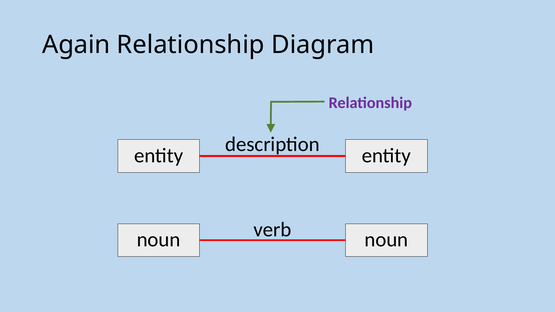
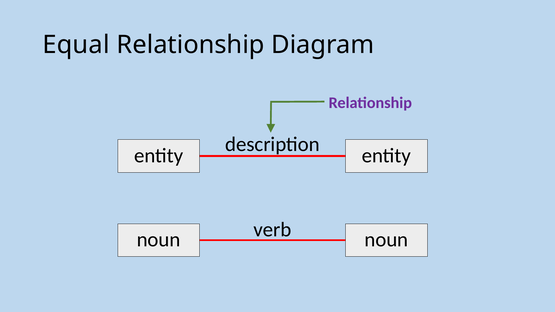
Again: Again -> Equal
